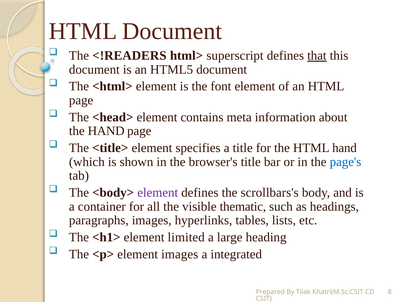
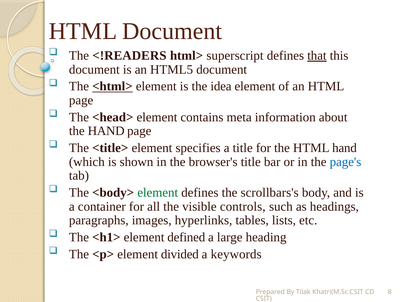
<html> underline: none -> present
font: font -> idea
element at (158, 193) colour: purple -> green
thematic: thematic -> controls
limited: limited -> defined
element images: images -> divided
integrated: integrated -> keywords
